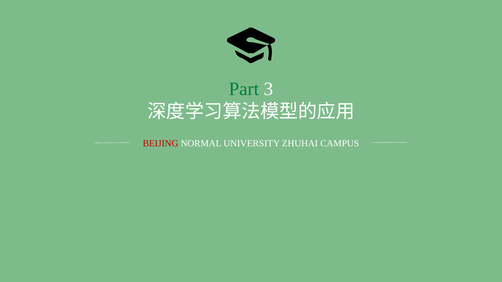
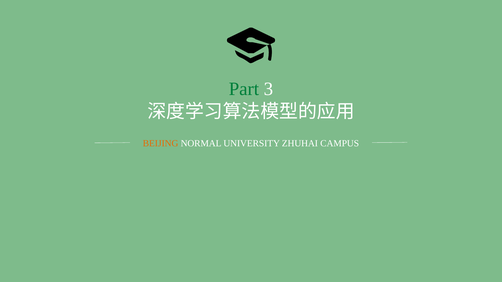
BEIJING colour: red -> orange
